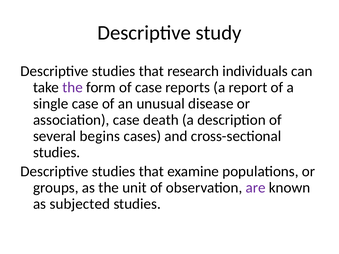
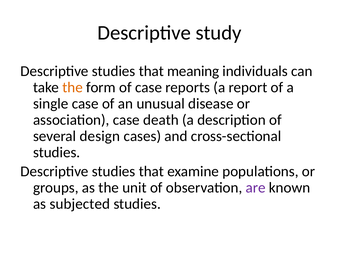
research: research -> meaning
the at (73, 87) colour: purple -> orange
begins: begins -> design
